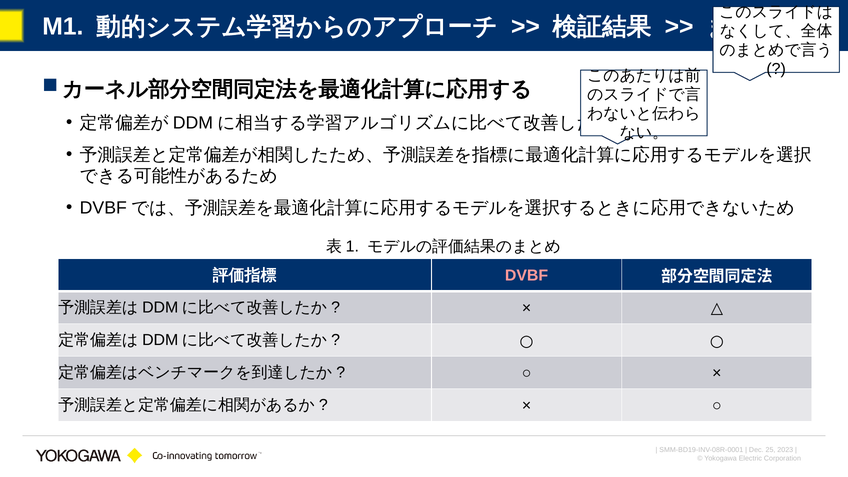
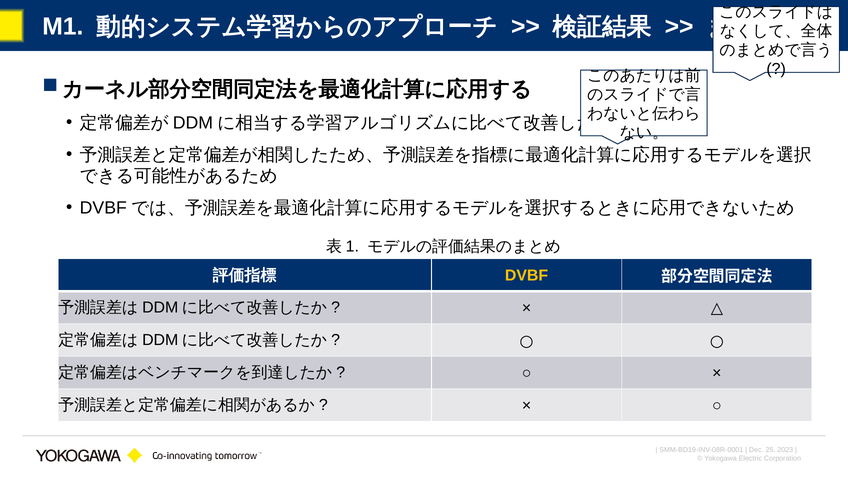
DVBF colour: pink -> yellow
